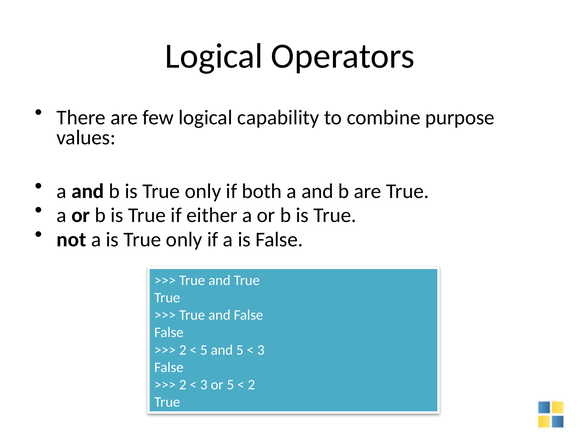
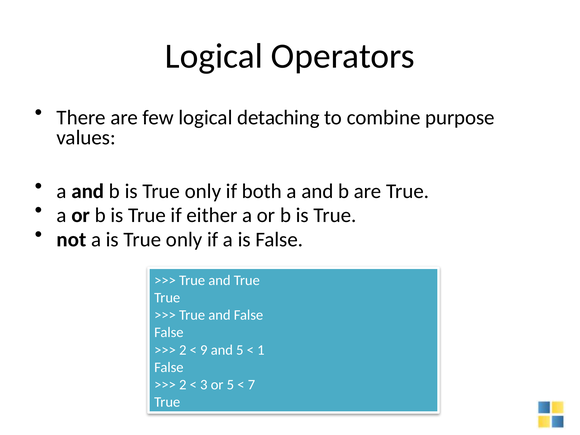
capability: capability -> detaching
5 at (204, 350): 5 -> 9
3 at (261, 350): 3 -> 1
2 at (251, 385): 2 -> 7
